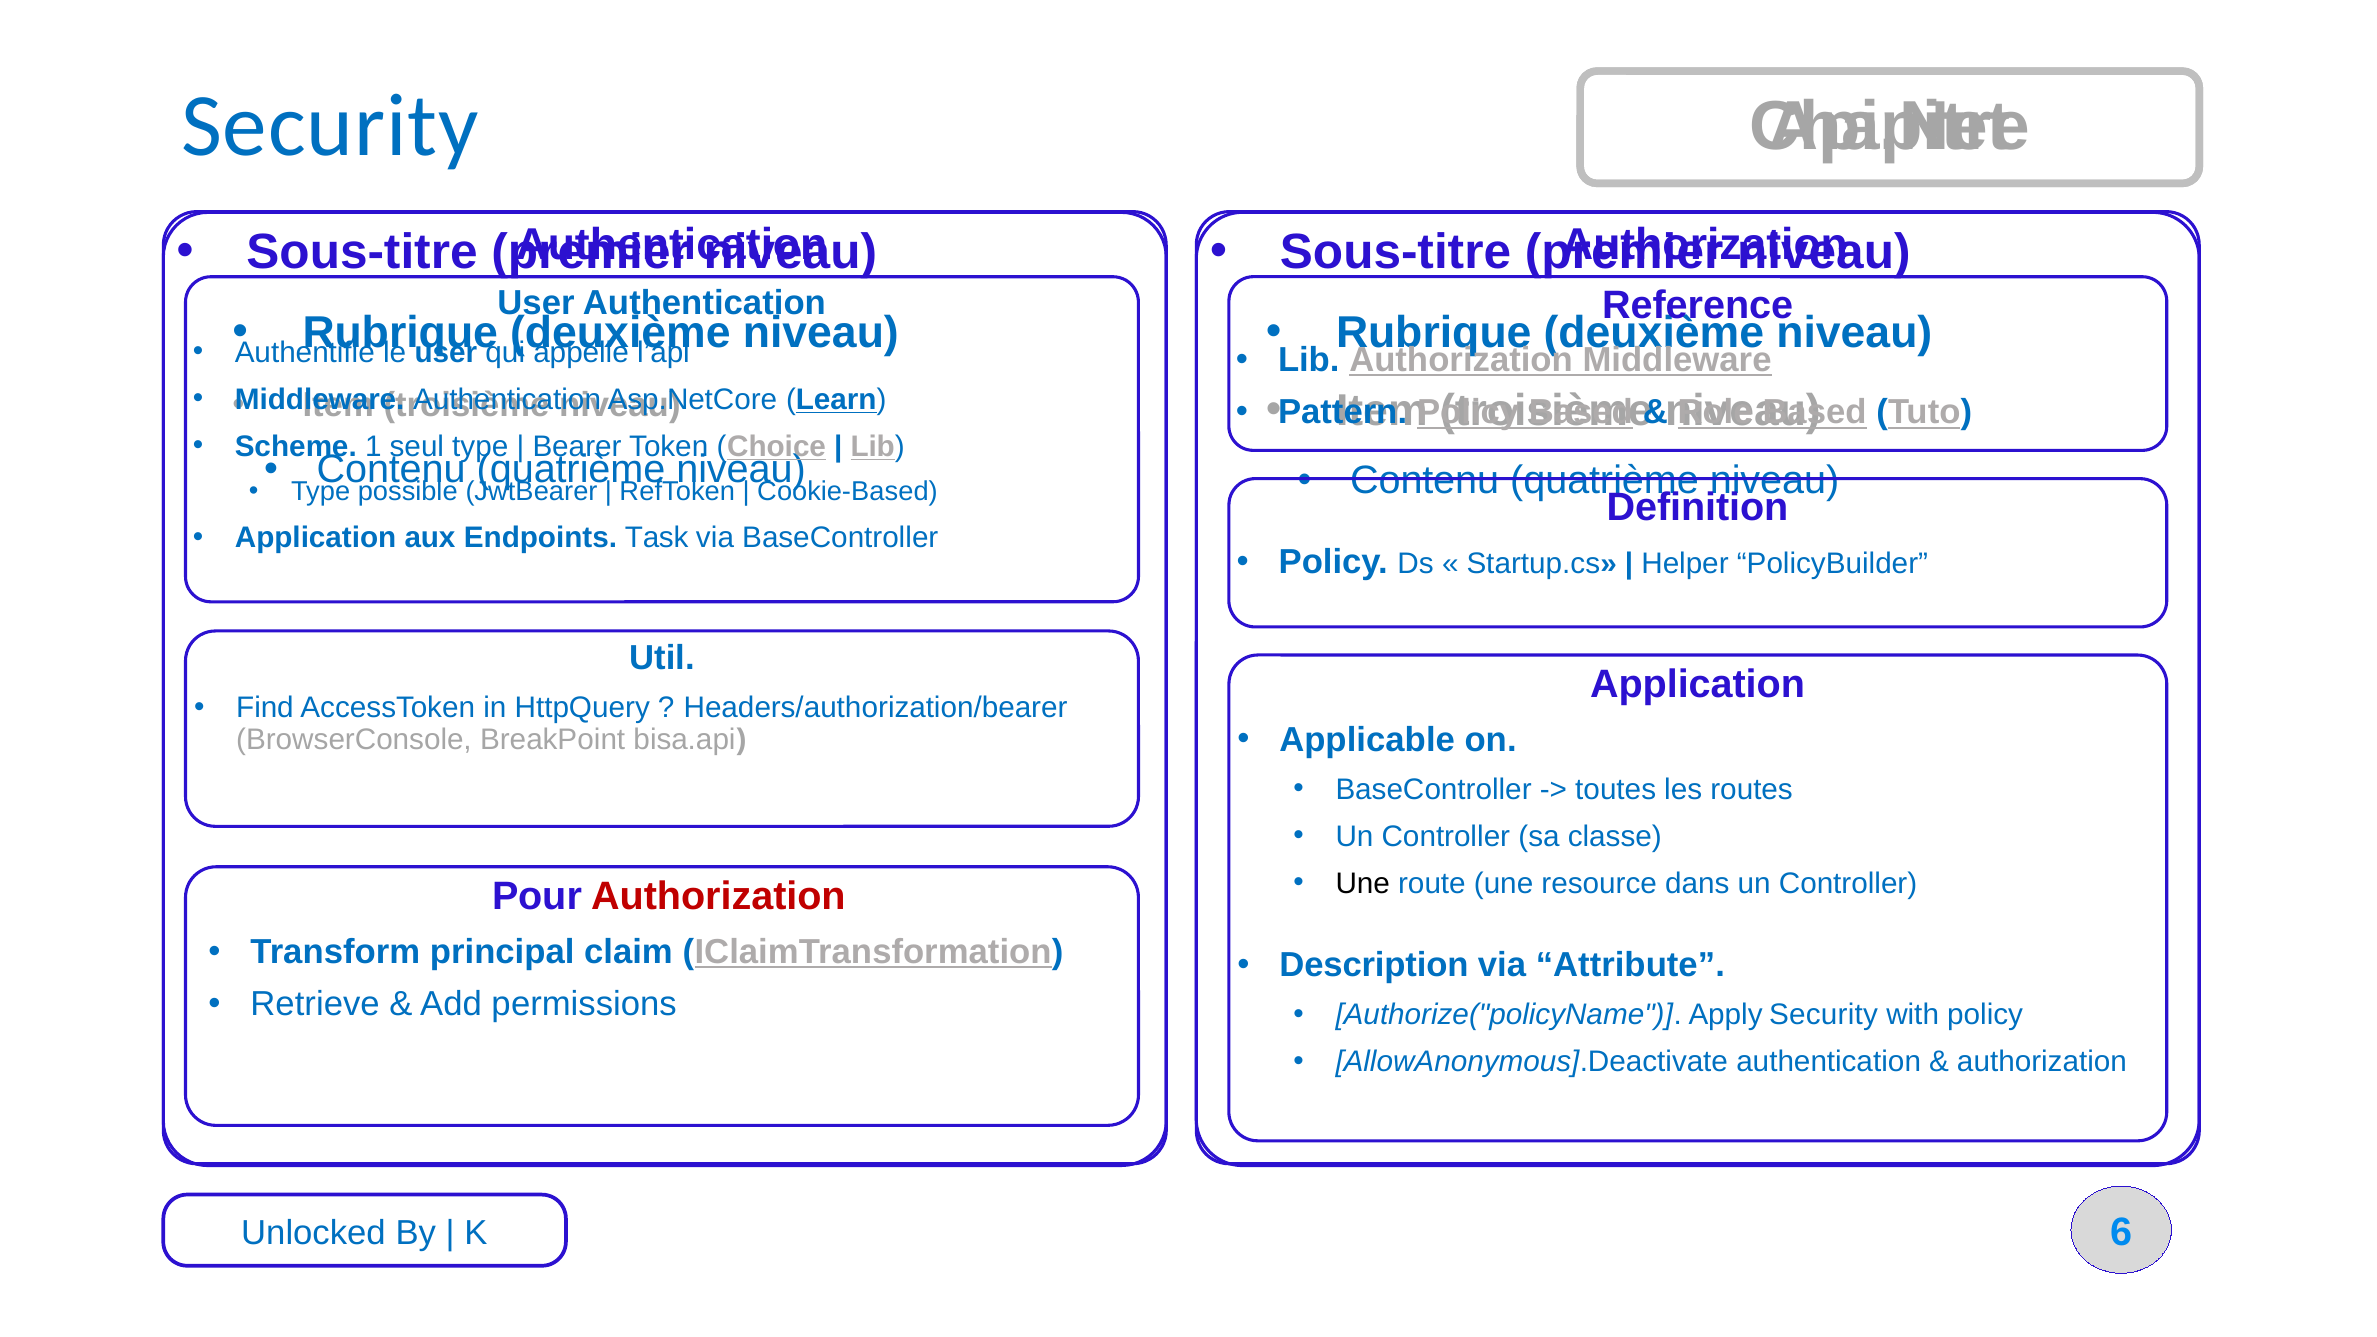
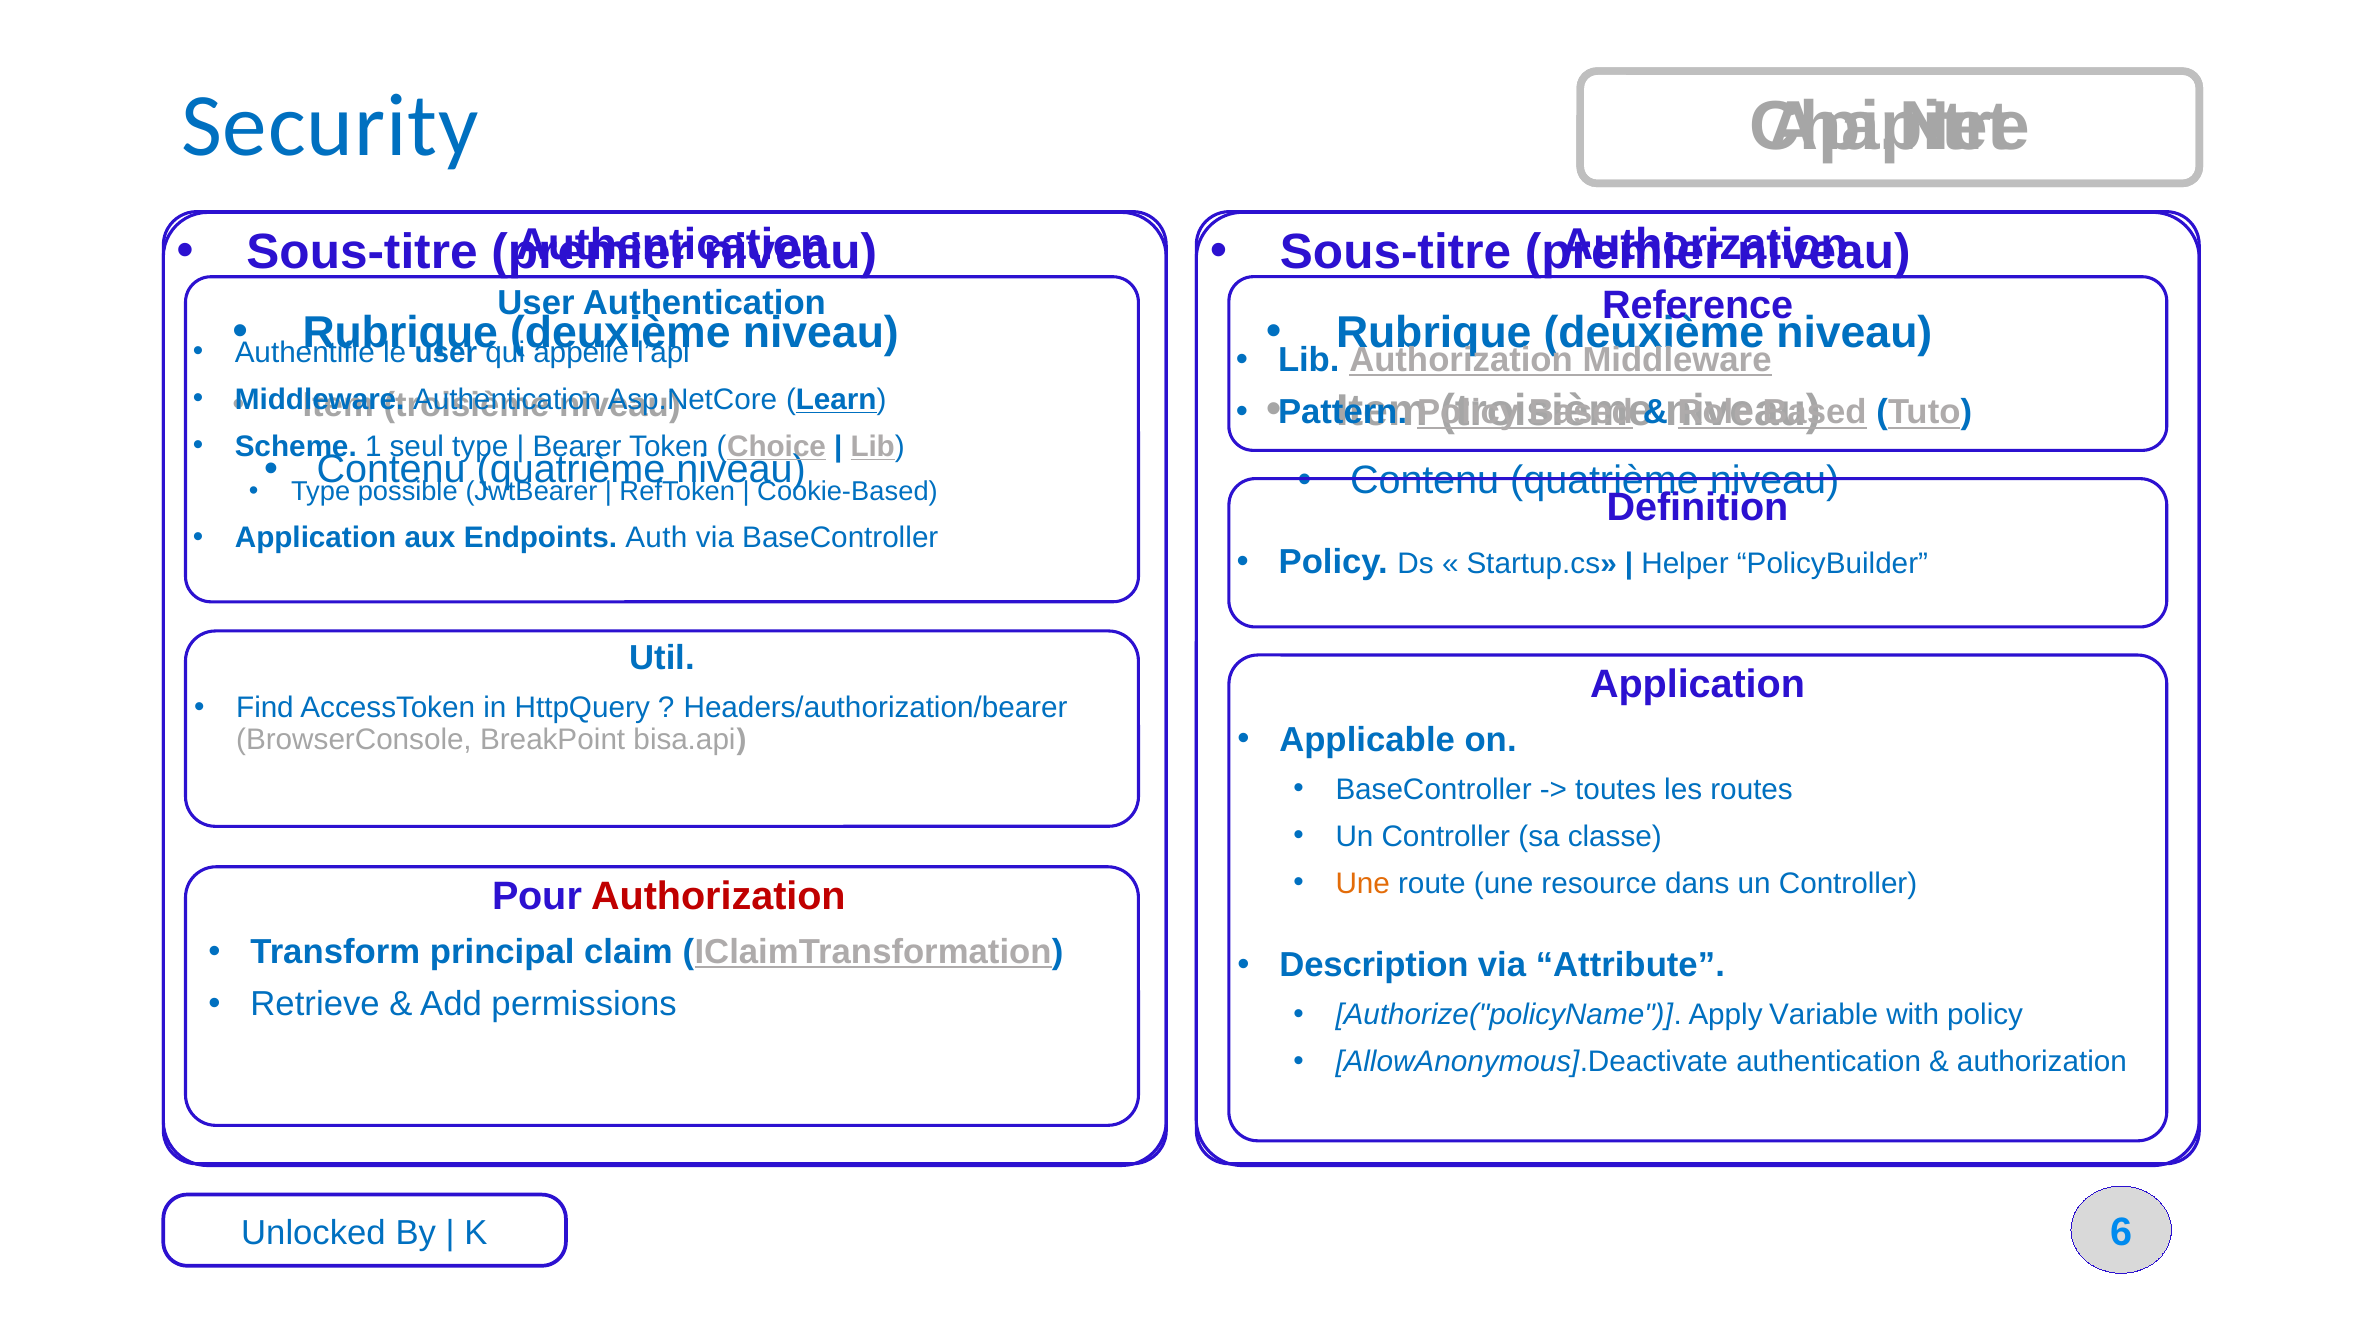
Task: Task -> Auth
Une at (1363, 883) colour: black -> orange
Apply Security: Security -> Variable
